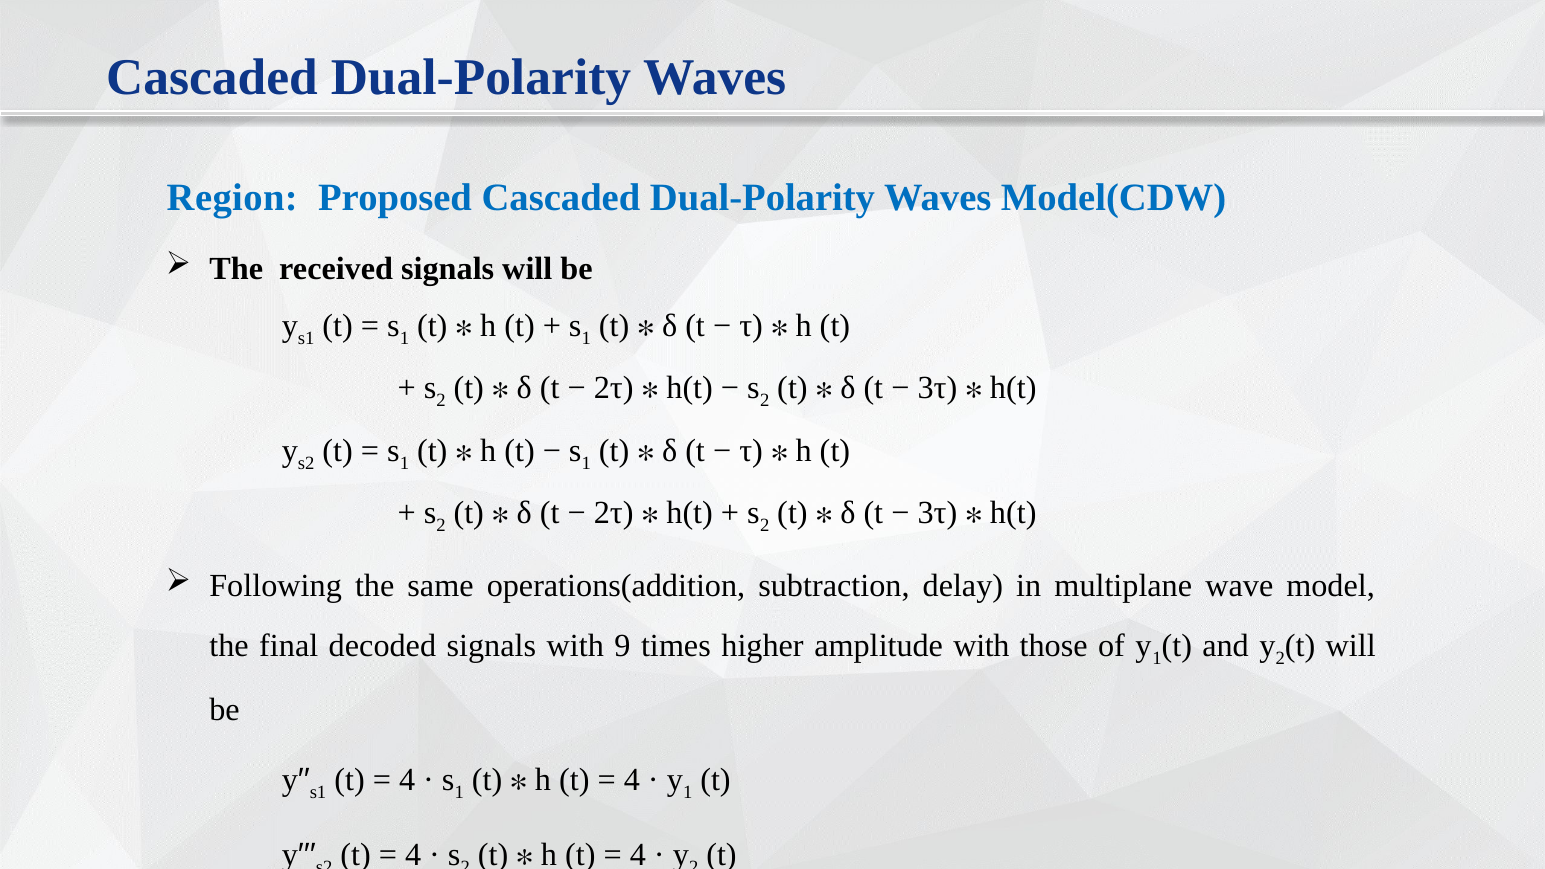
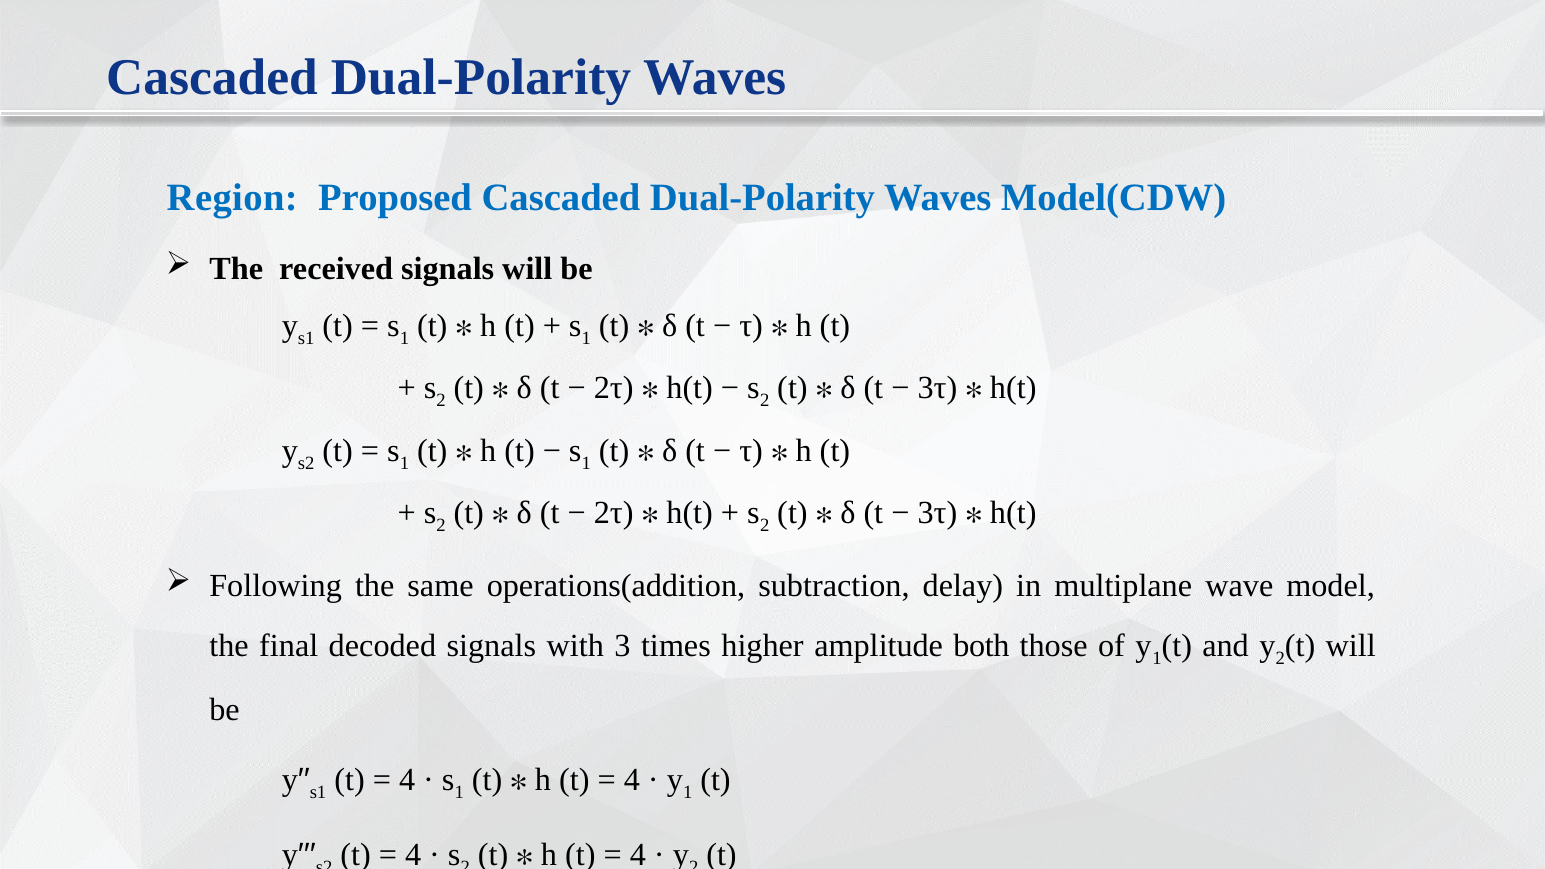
9: 9 -> 3
amplitude with: with -> both
